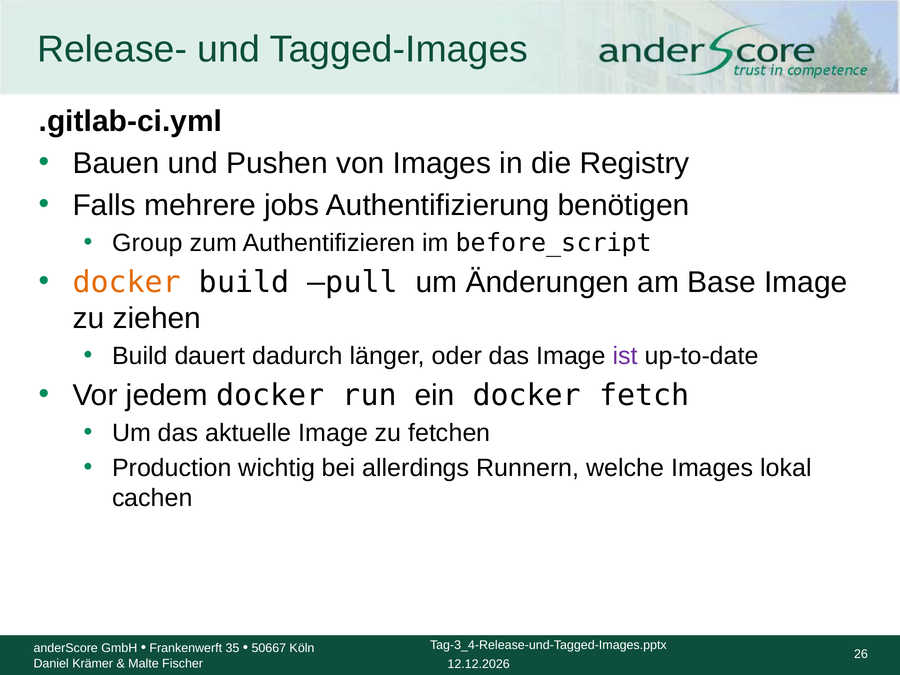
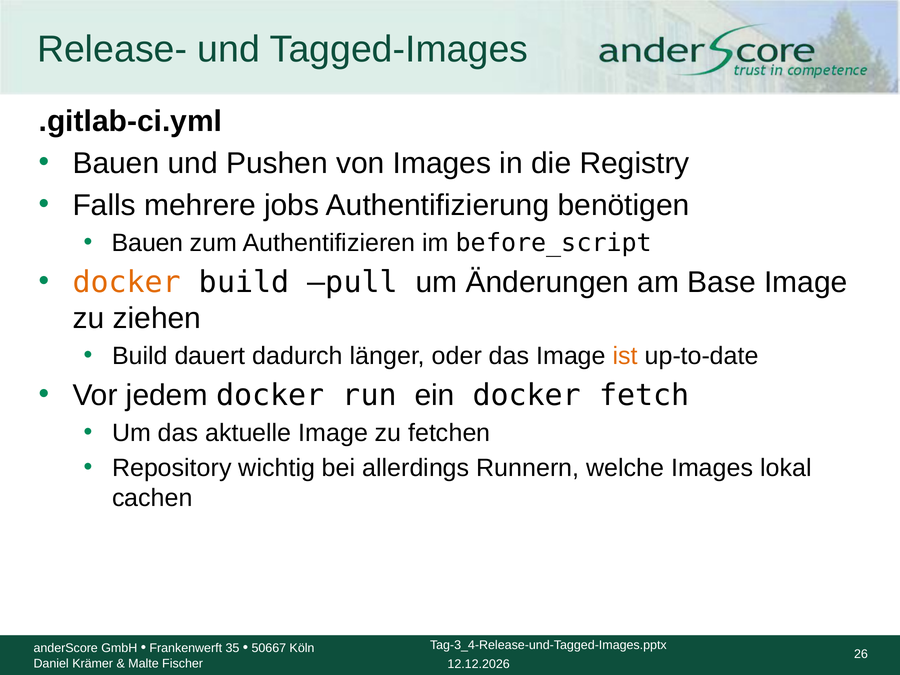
Group at (147, 243): Group -> Bauen
ist colour: purple -> orange
Production: Production -> Repository
